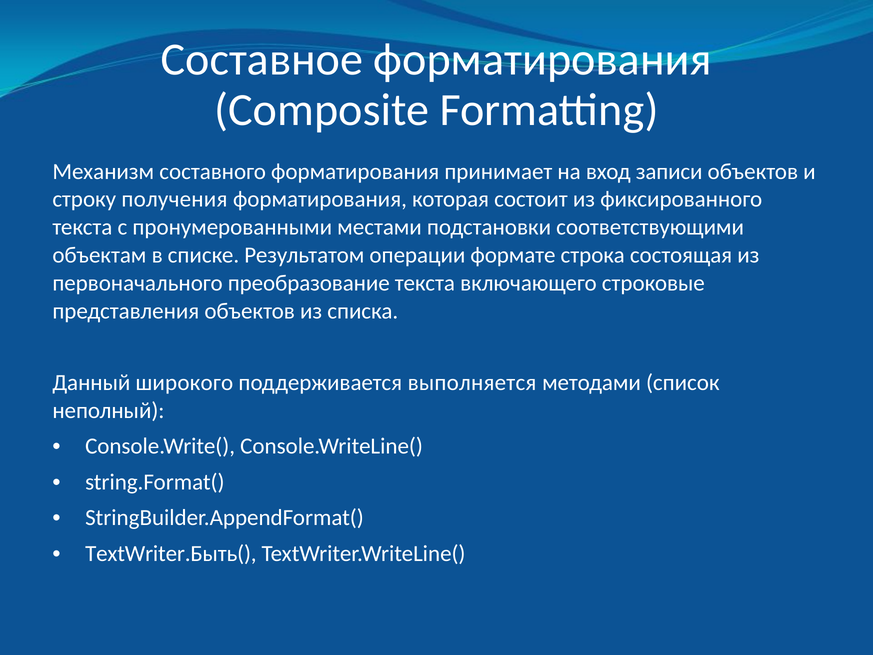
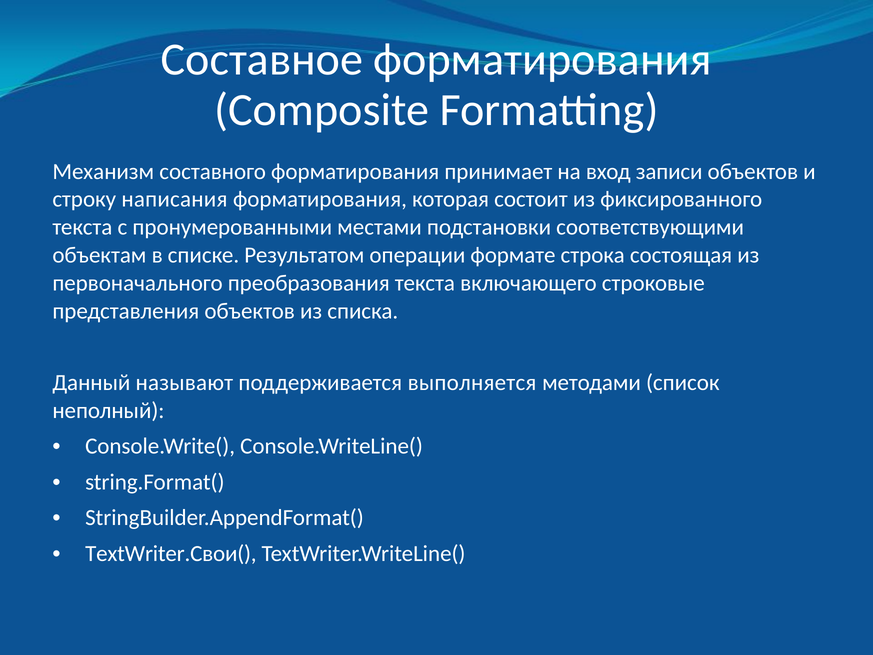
получения: получения -> написания
преобразование: преобразование -> преобразования
широкого: широкого -> называют
TextWriter.Быть(: TextWriter.Быть( -> TextWriter.Свои(
